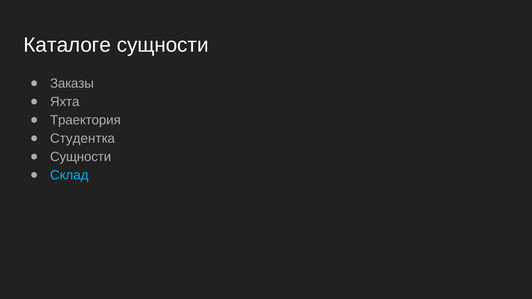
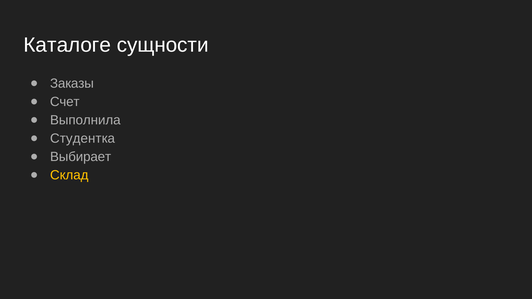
Яхта: Яхта -> Счет
Траектория: Траектория -> Выполнила
Сущности at (81, 157): Сущности -> Выбирает
Склад colour: light blue -> yellow
